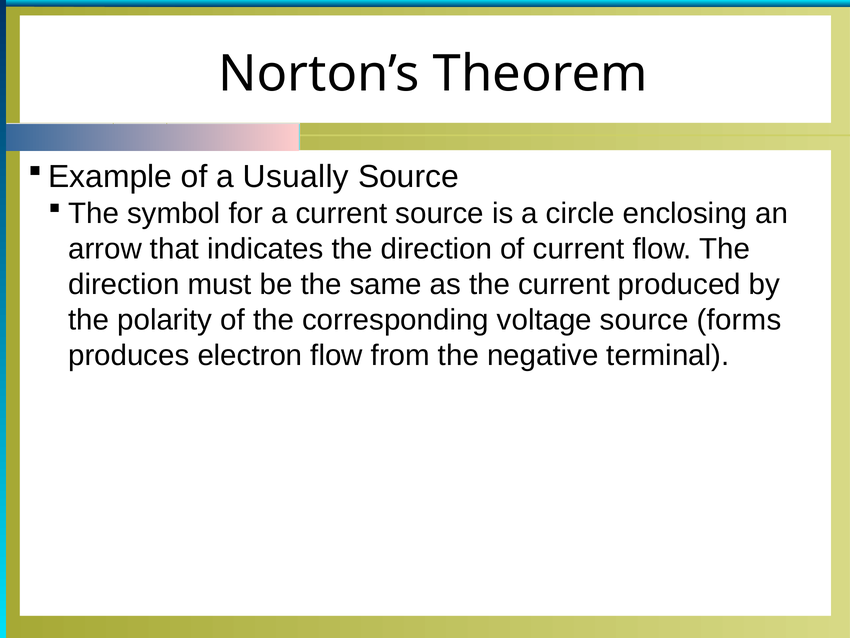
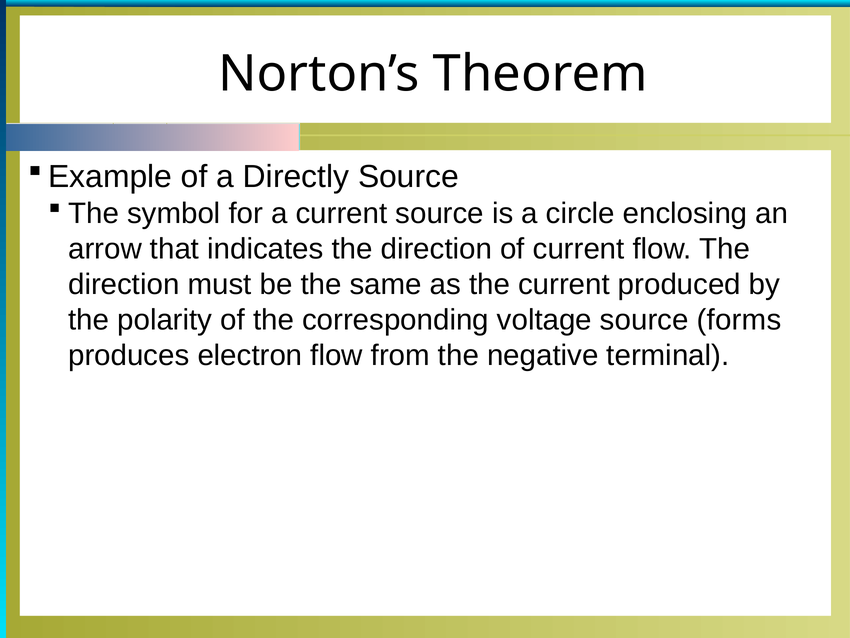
Usually: Usually -> Directly
